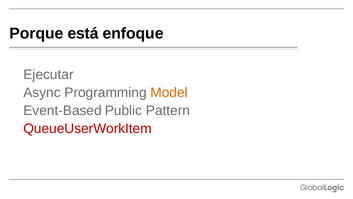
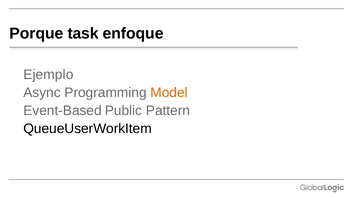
está: está -> task
Ejecutar: Ejecutar -> Ejemplo
QueueUserWorkItem colour: red -> black
